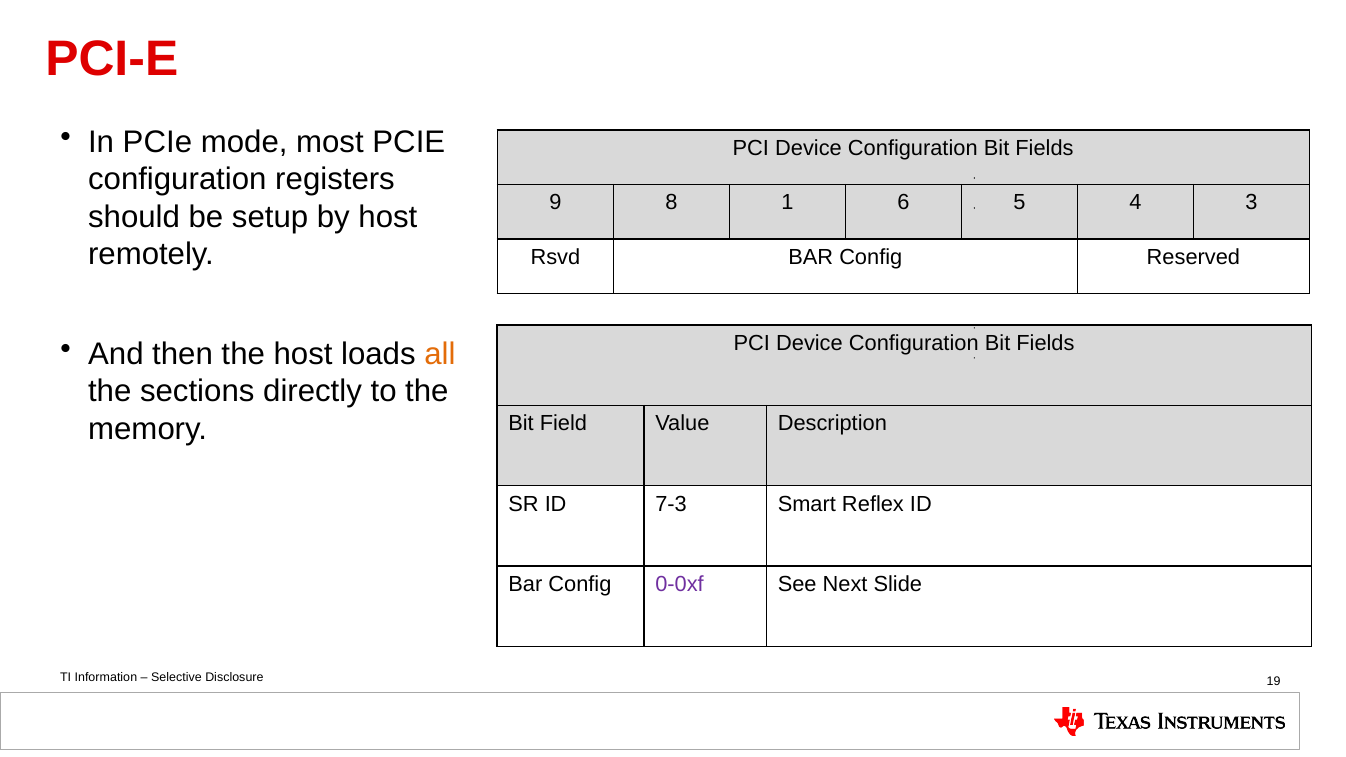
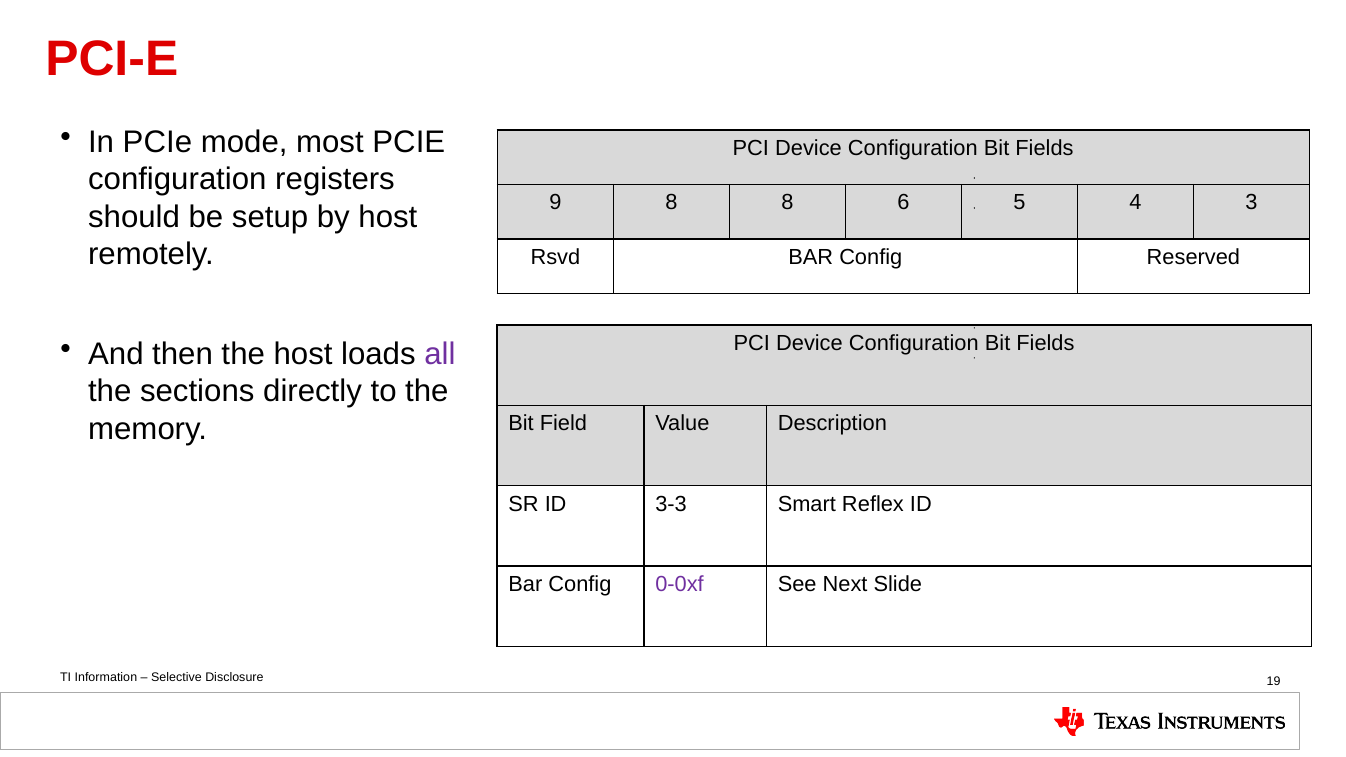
8 1: 1 -> 8
all colour: orange -> purple
7-3: 7-3 -> 3-3
